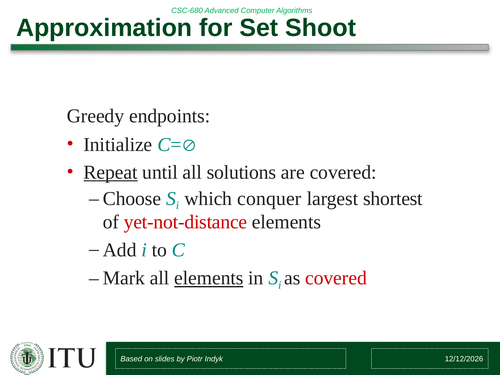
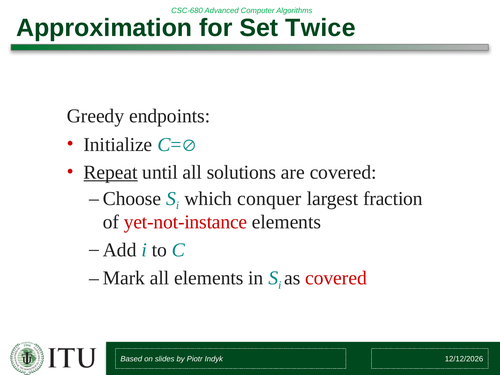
Shoot: Shoot -> Twice
shortest: shortest -> fraction
yet-not-distance: yet-not-distance -> yet-not-instance
elements at (209, 278) underline: present -> none
